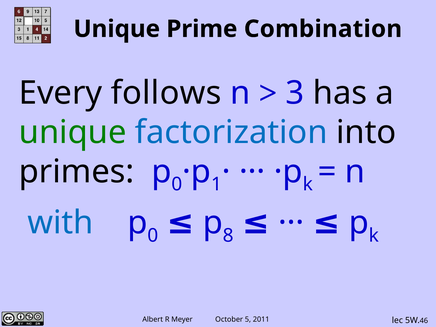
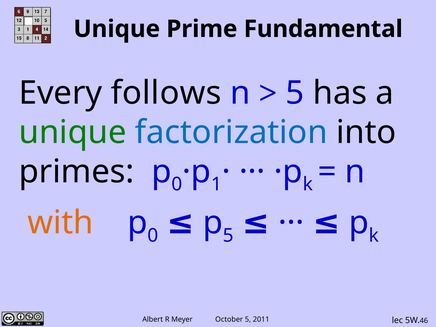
Combination: Combination -> Fundamental
3 at (295, 93): 3 -> 5
with colour: blue -> orange
8 at (228, 236): 8 -> 5
